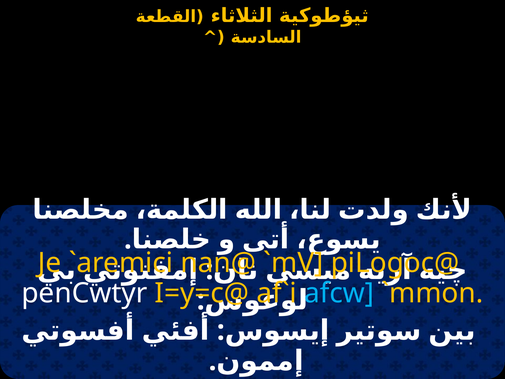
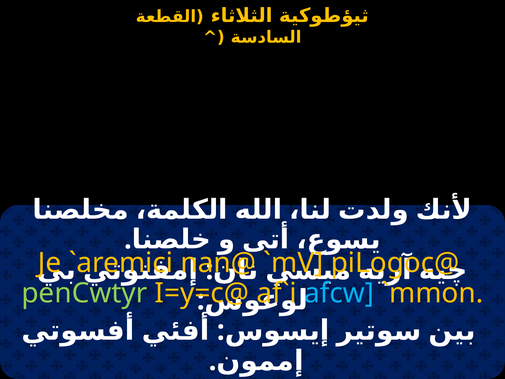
penCwtyr colour: white -> light green
